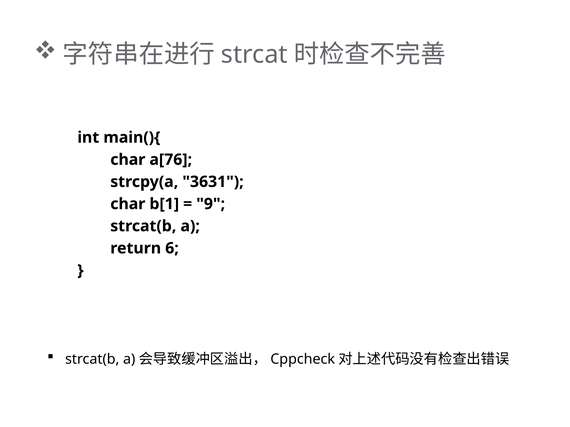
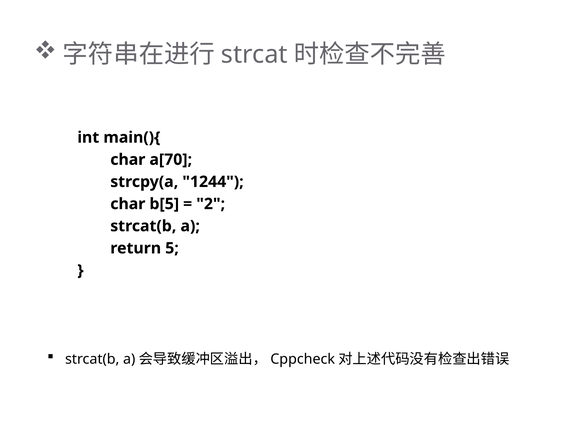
a[76: a[76 -> a[70
3631: 3631 -> 1244
b[1: b[1 -> b[5
9: 9 -> 2
6: 6 -> 5
